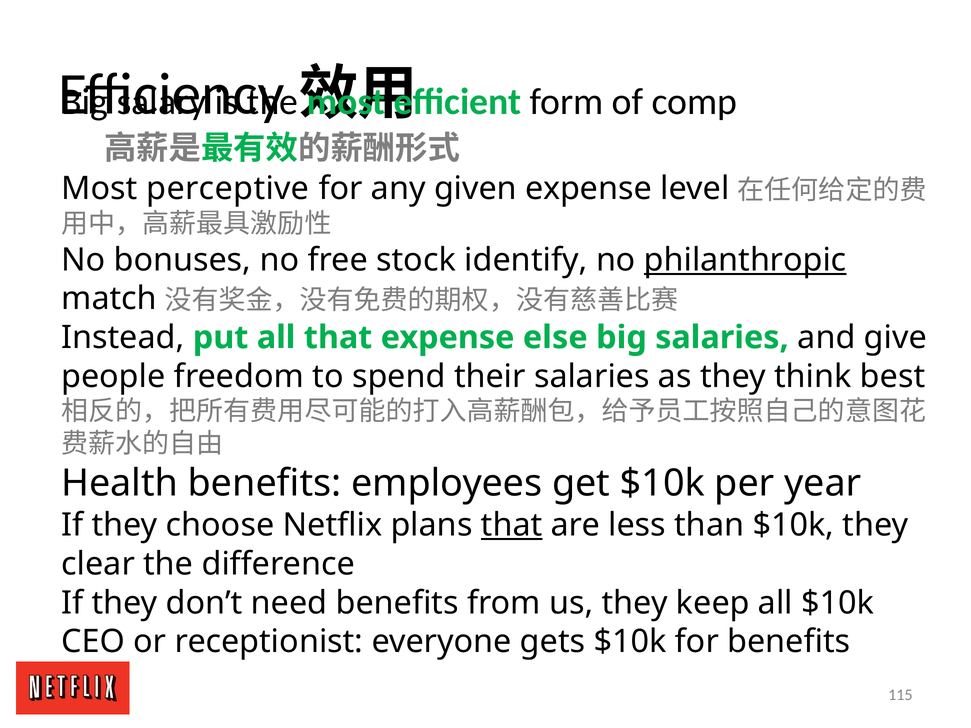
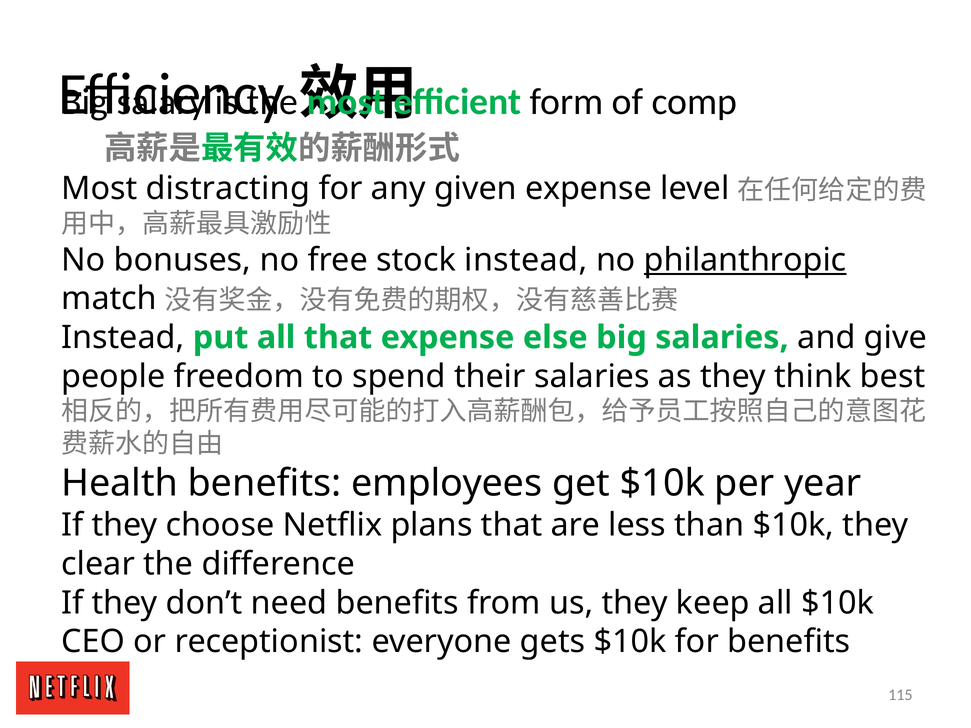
perceptive: perceptive -> distracting
stock identify: identify -> instead
that at (512, 525) underline: present -> none
